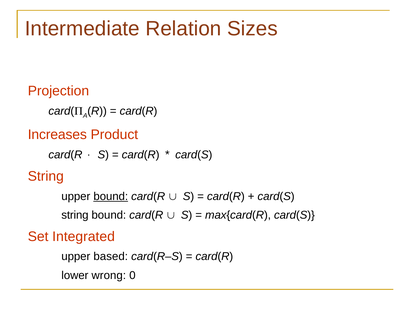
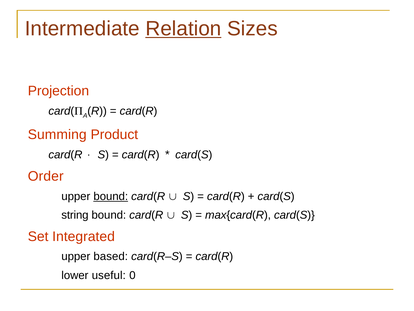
Relation underline: none -> present
Increases: Increases -> Summing
String at (46, 176): String -> Order
wrong: wrong -> useful
